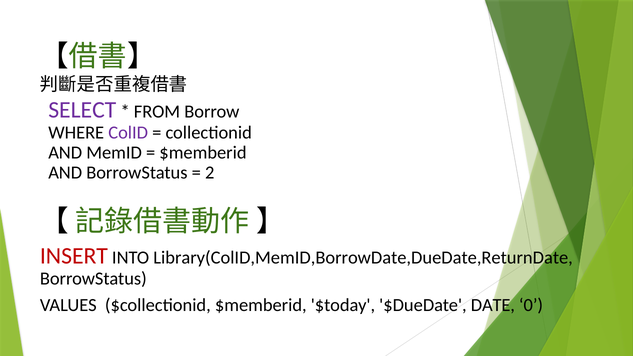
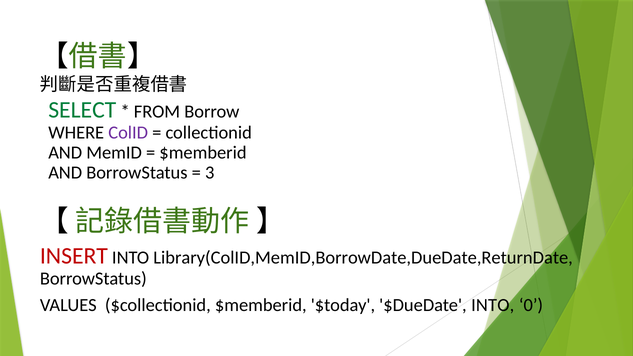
SELECT colour: purple -> green
2: 2 -> 3
$DueDate DATE: DATE -> INTO
